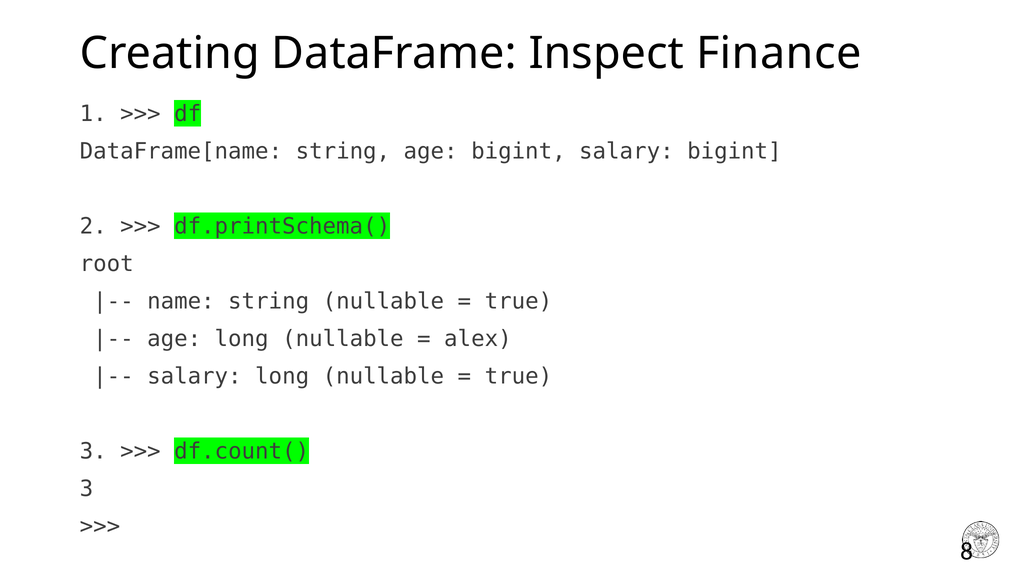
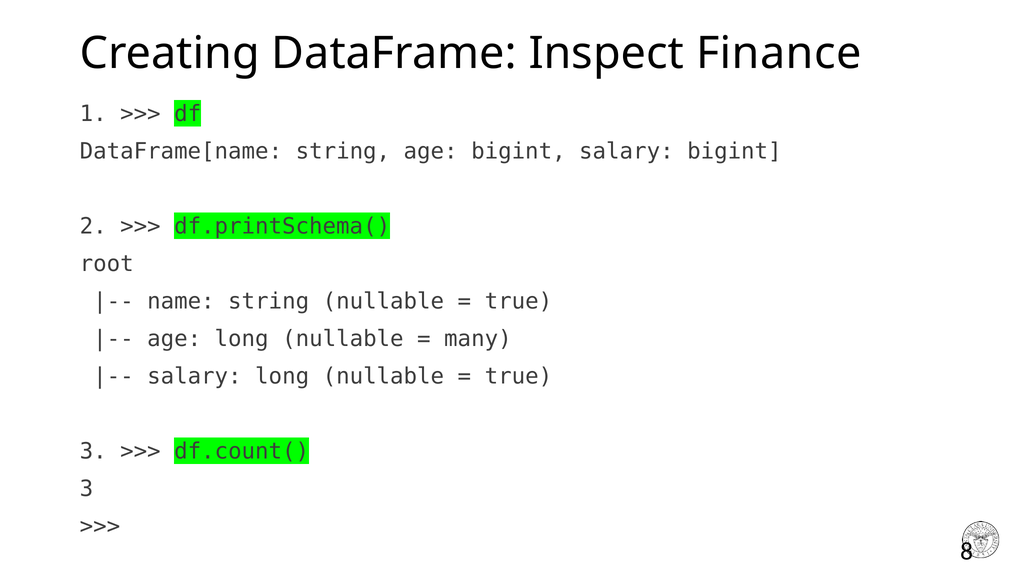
alex: alex -> many
